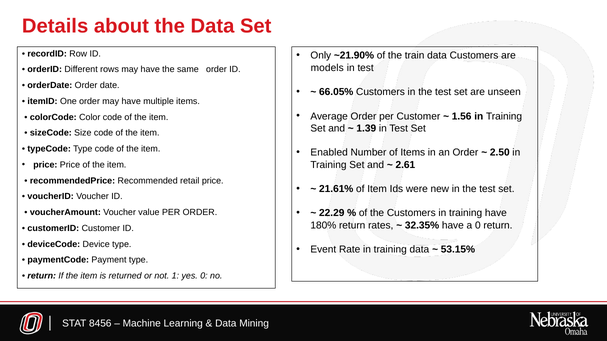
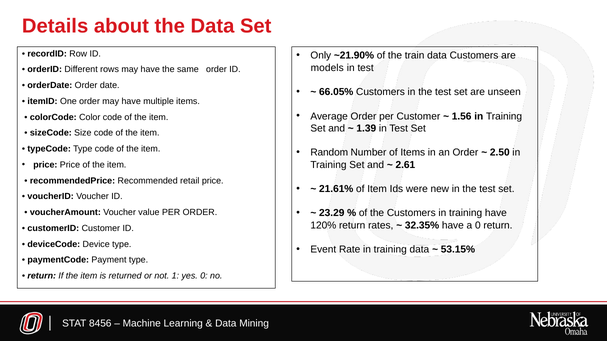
Enabled: Enabled -> Random
22.29: 22.29 -> 23.29
180%: 180% -> 120%
